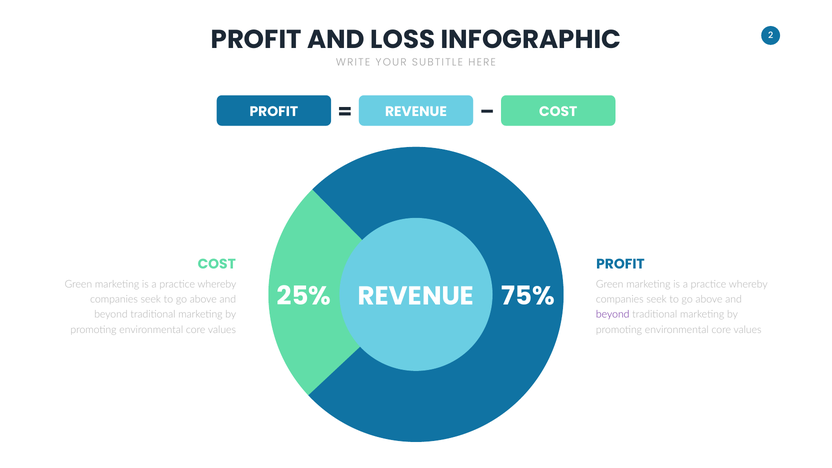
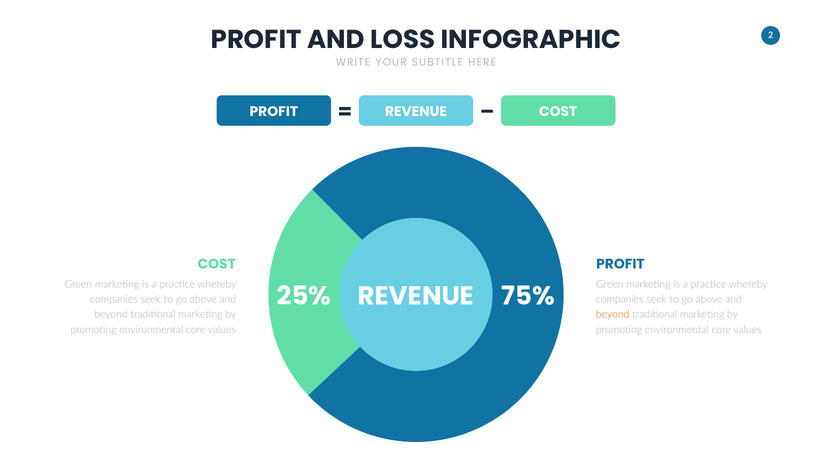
beyond at (613, 315) colour: purple -> orange
